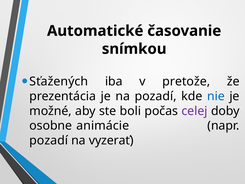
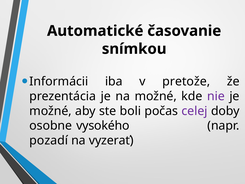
Sťažených: Sťažených -> Informácii
na pozadí: pozadí -> možné
nie colour: blue -> purple
animácie: animácie -> vysokého
